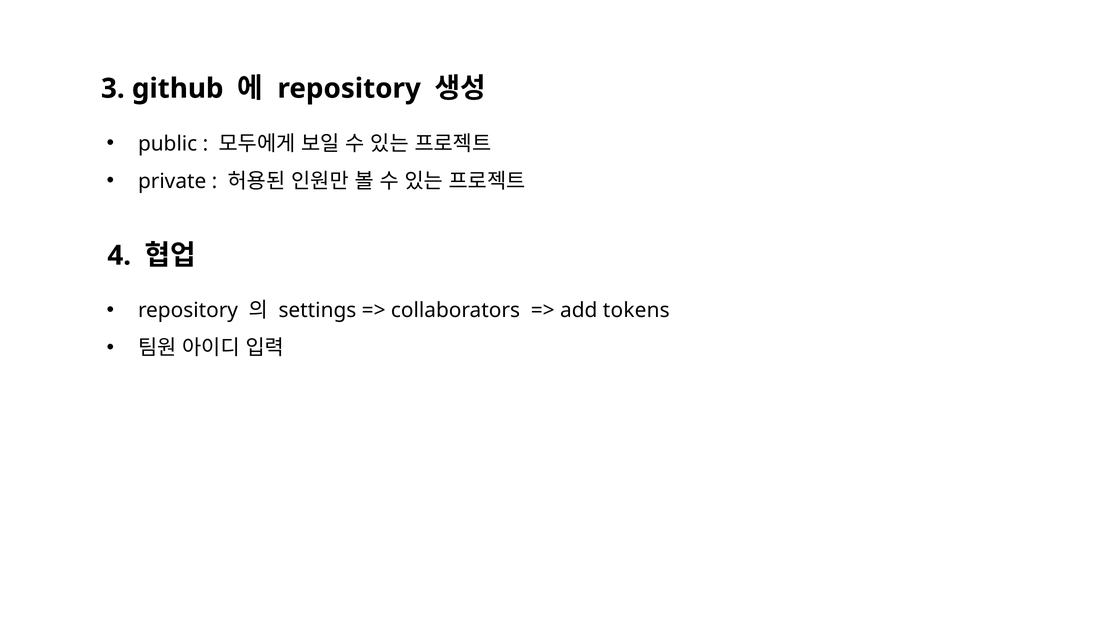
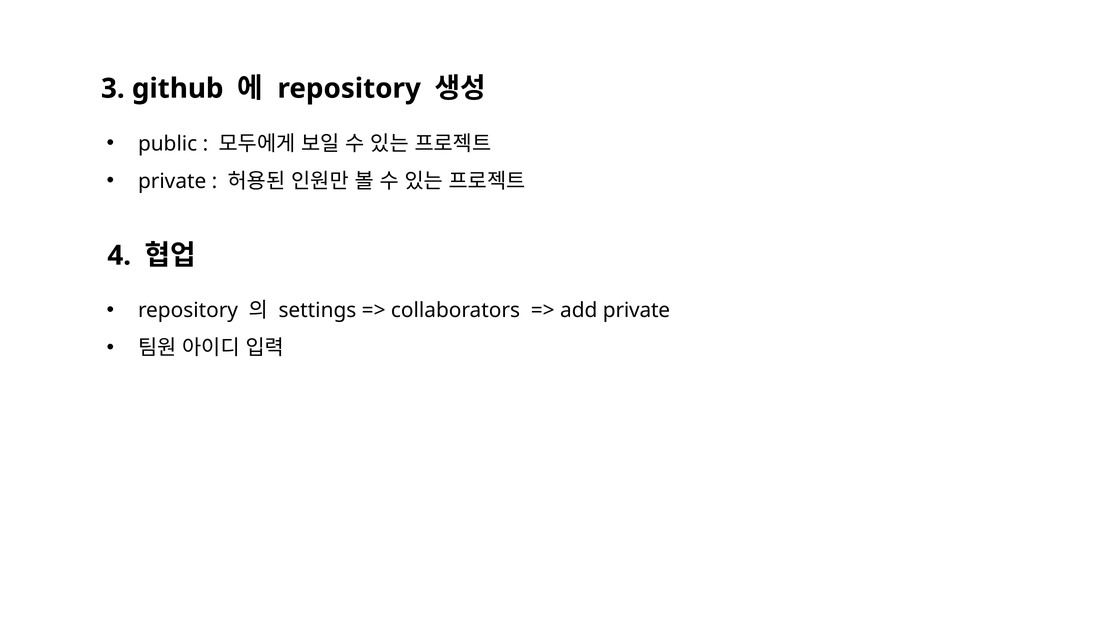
add tokens: tokens -> private
